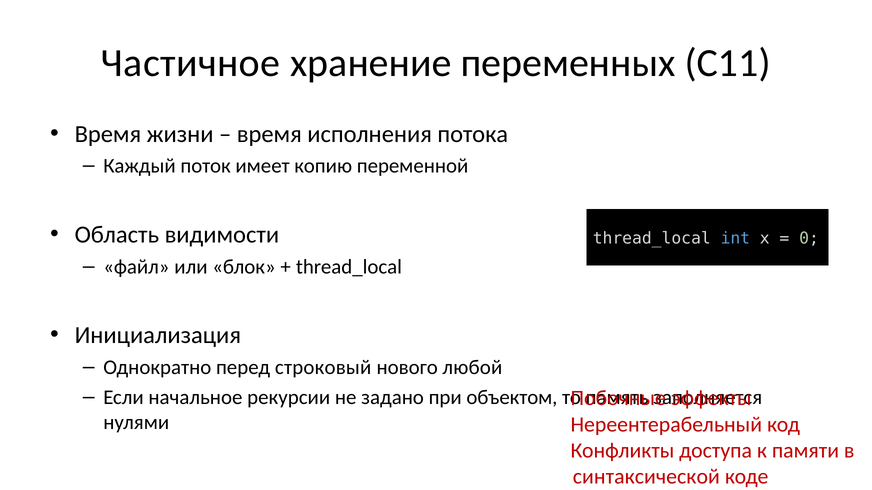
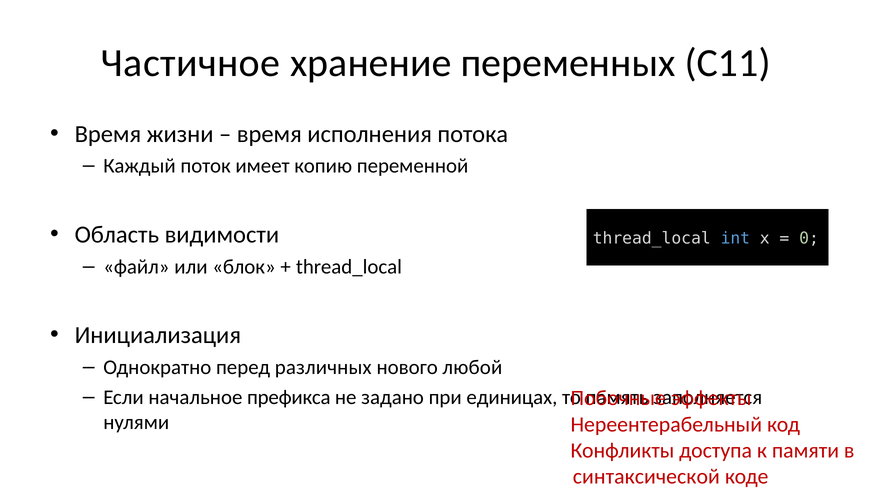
строковый: строковый -> различных
рекурсии: рекурсии -> префикса
объектом: объектом -> единицах
